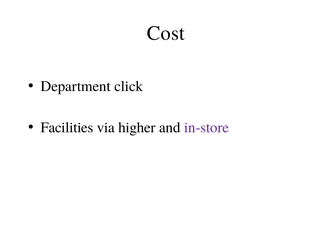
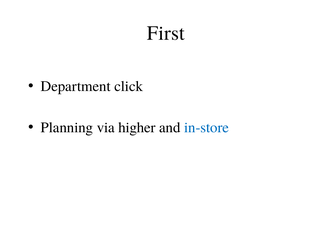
Cost: Cost -> First
Facilities: Facilities -> Planning
in-store colour: purple -> blue
